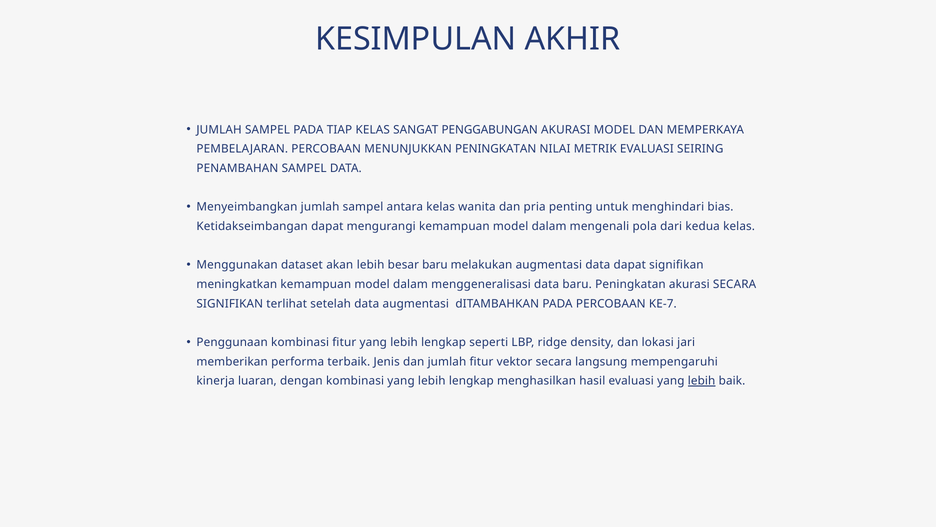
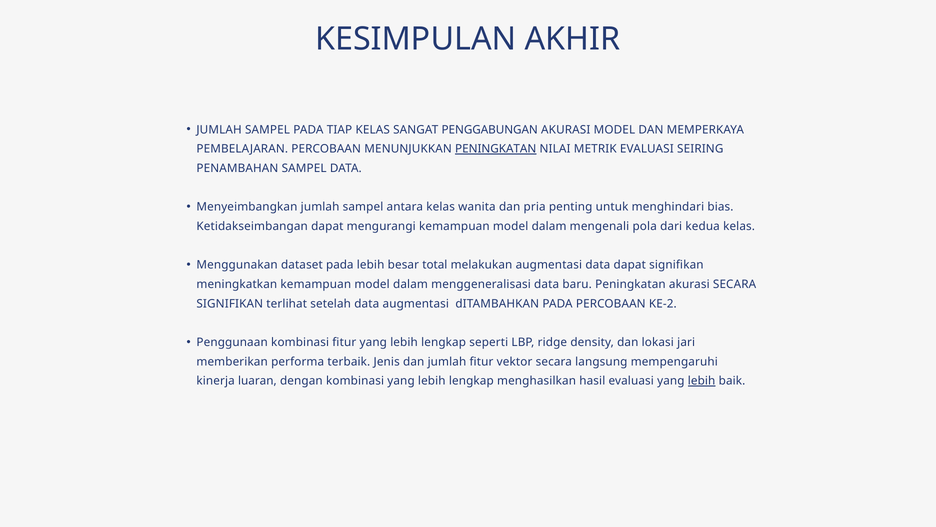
PENINGKATAN at (496, 149) underline: none -> present
dataset akan: akan -> pada
besar baru: baru -> total
KE-7: KE-7 -> KE-2
